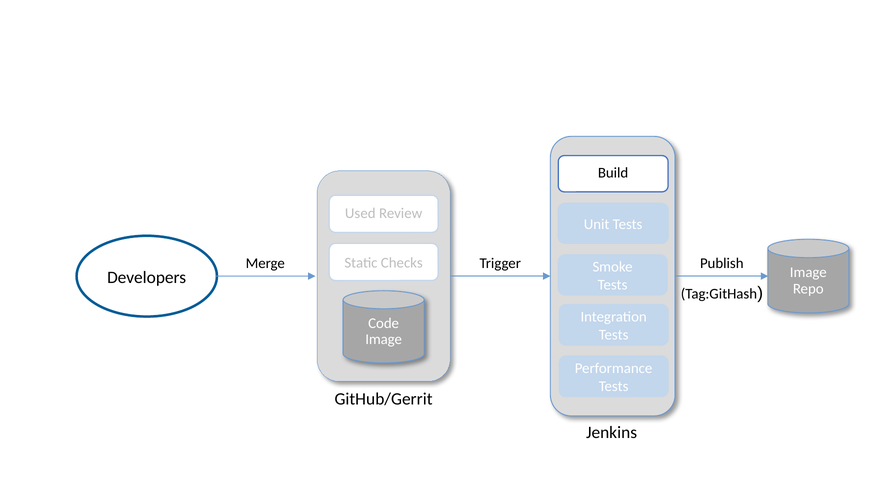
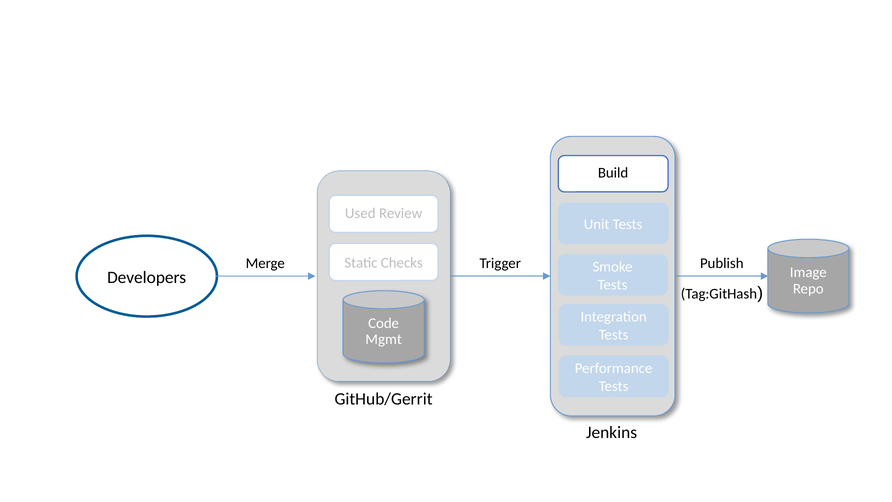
Image at (384, 339): Image -> Mgmt
